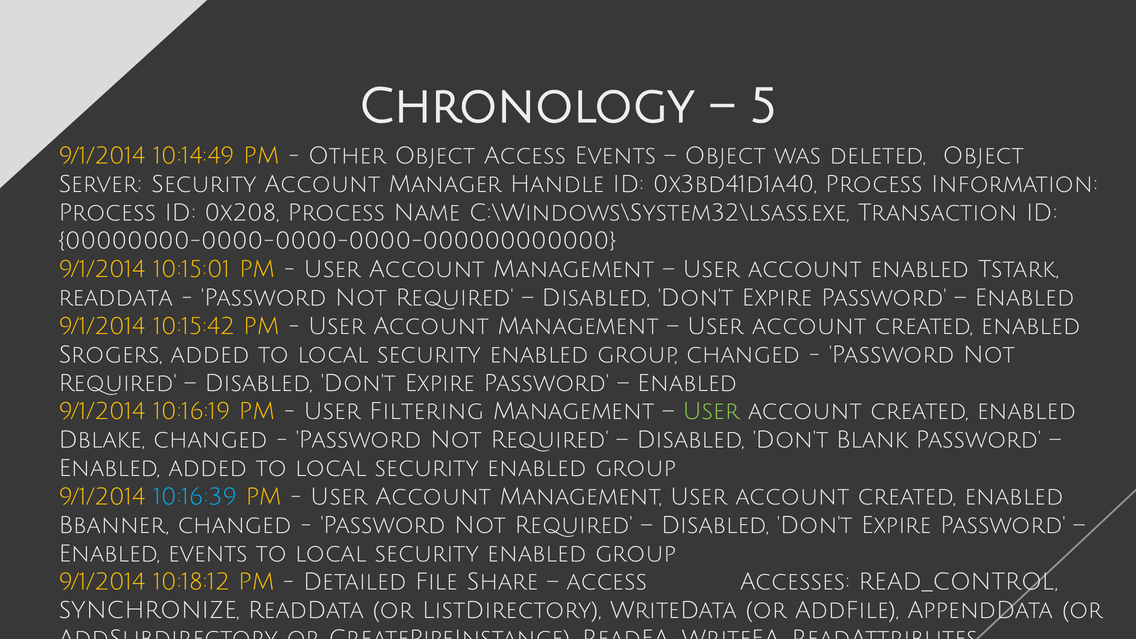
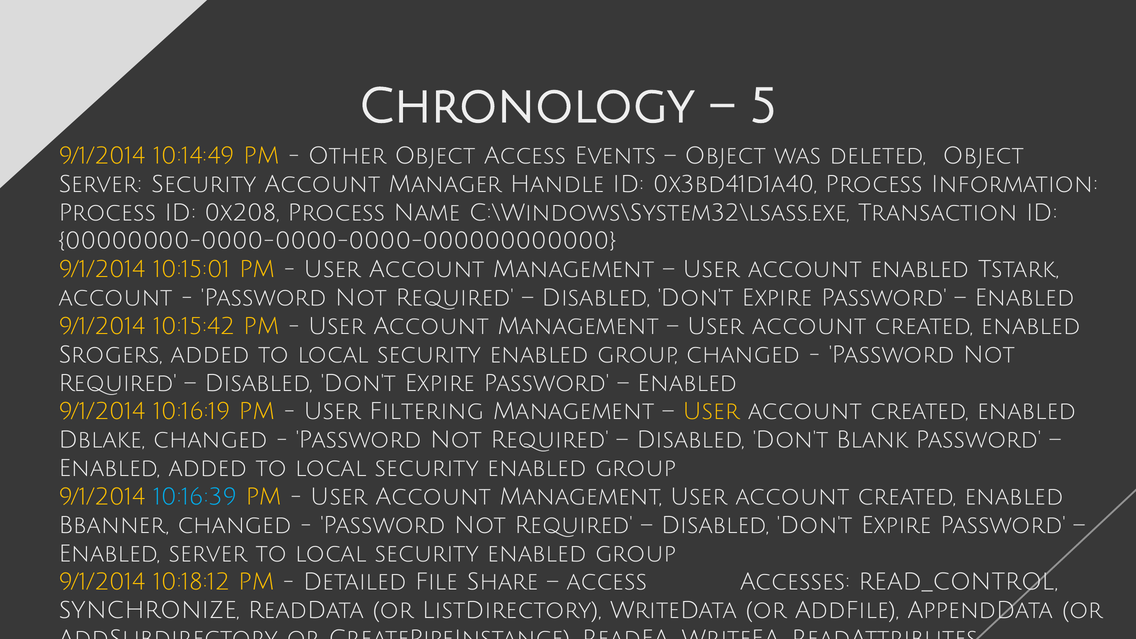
readdata at (116, 298): readdata -> account
User at (711, 412) colour: light green -> yellow
Enabled events: events -> server
